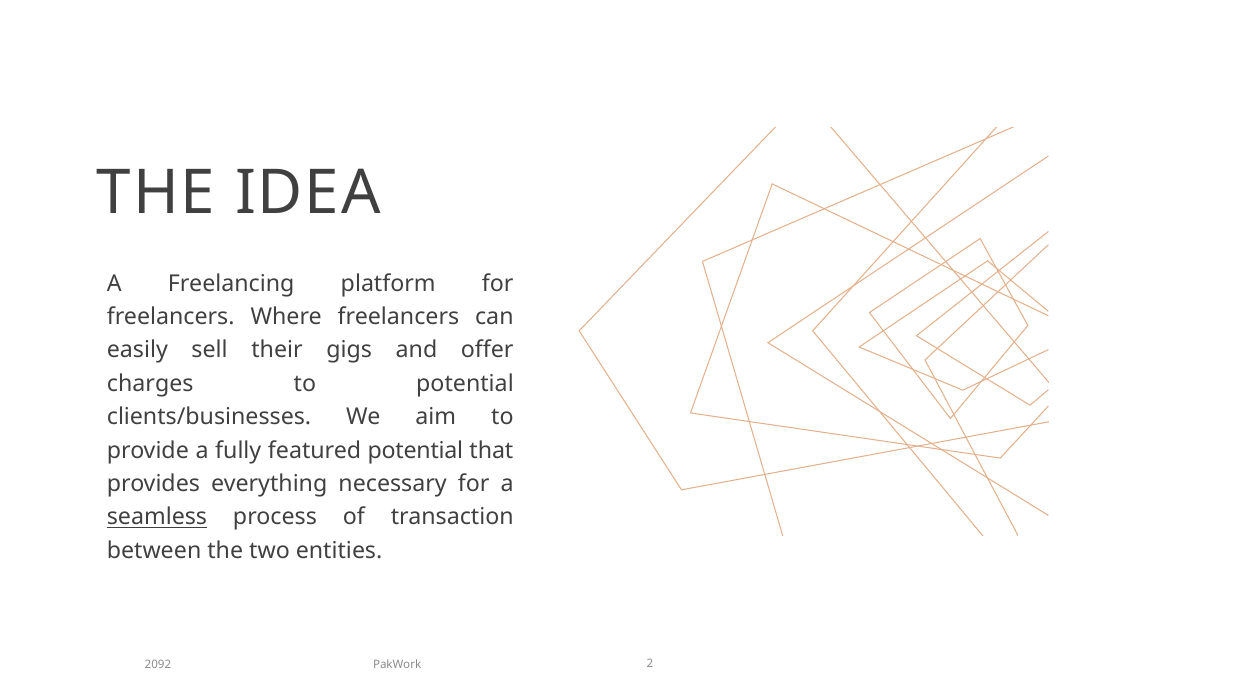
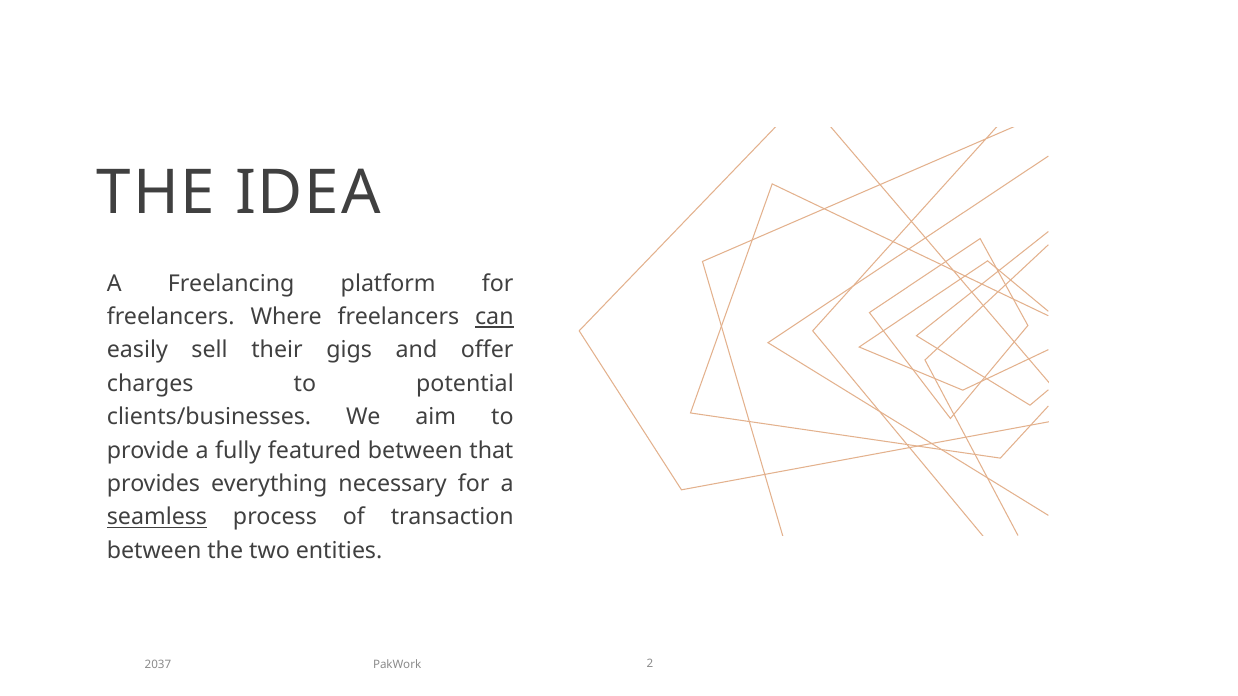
can underline: none -> present
featured potential: potential -> between
2092: 2092 -> 2037
